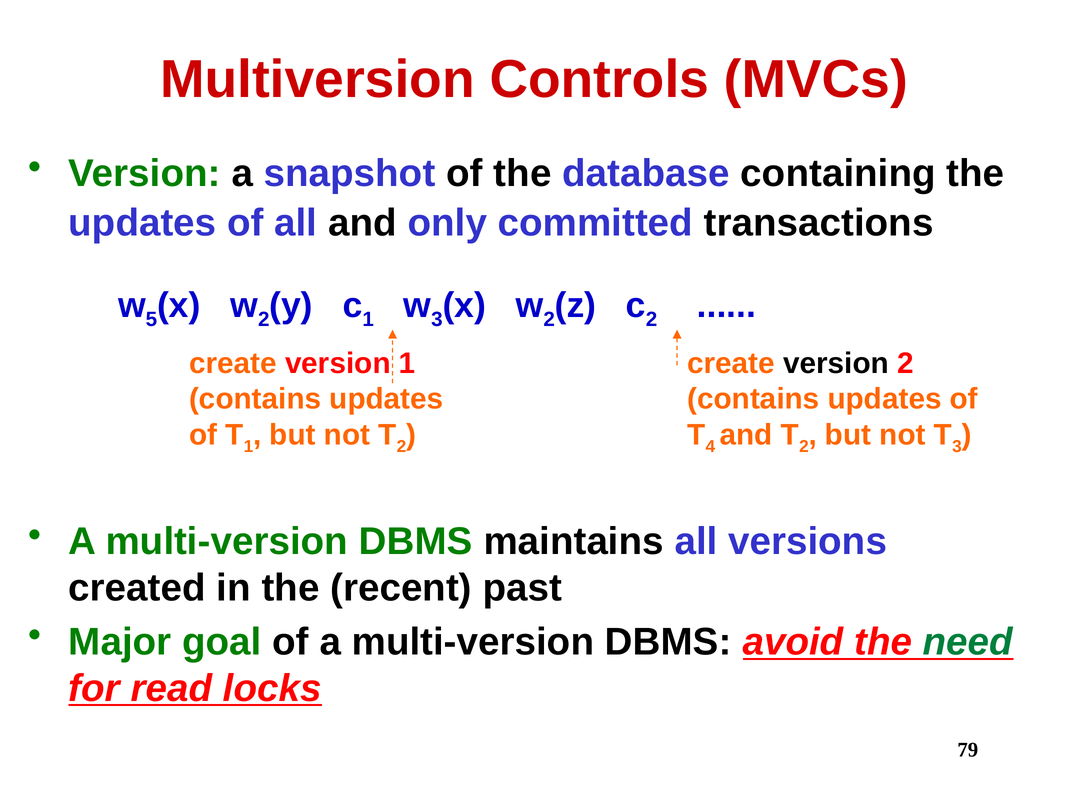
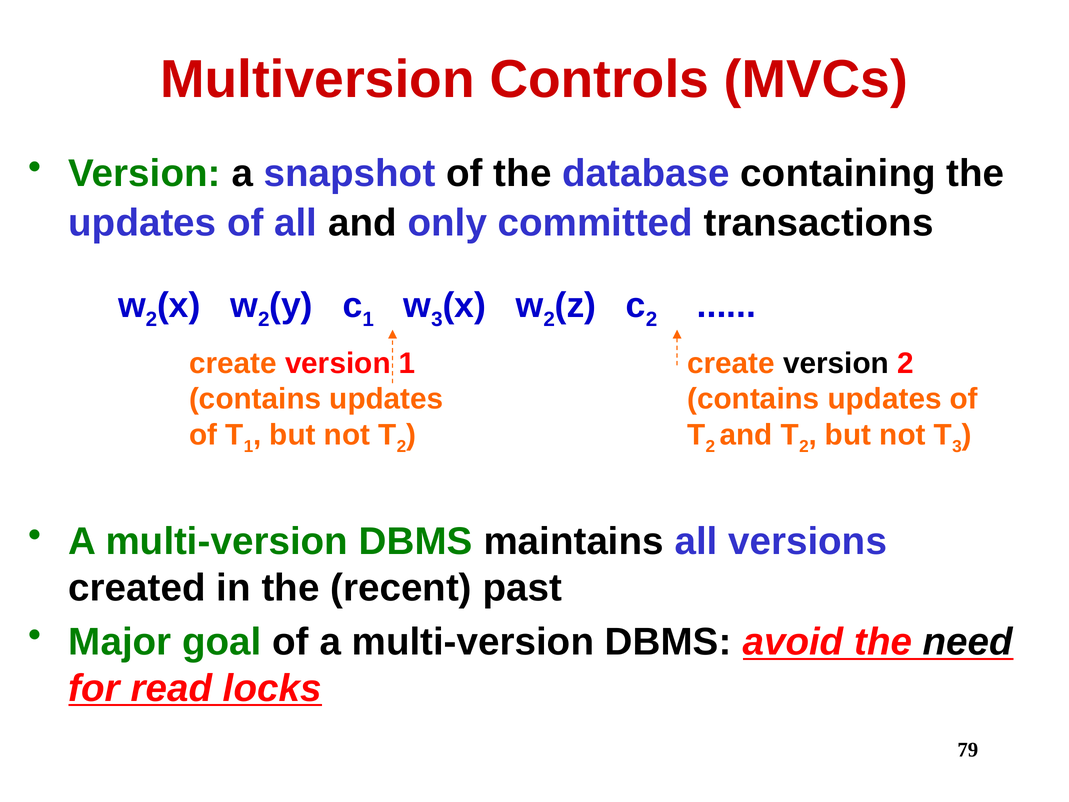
5 at (151, 319): 5 -> 2
4 at (710, 446): 4 -> 2
need colour: green -> black
